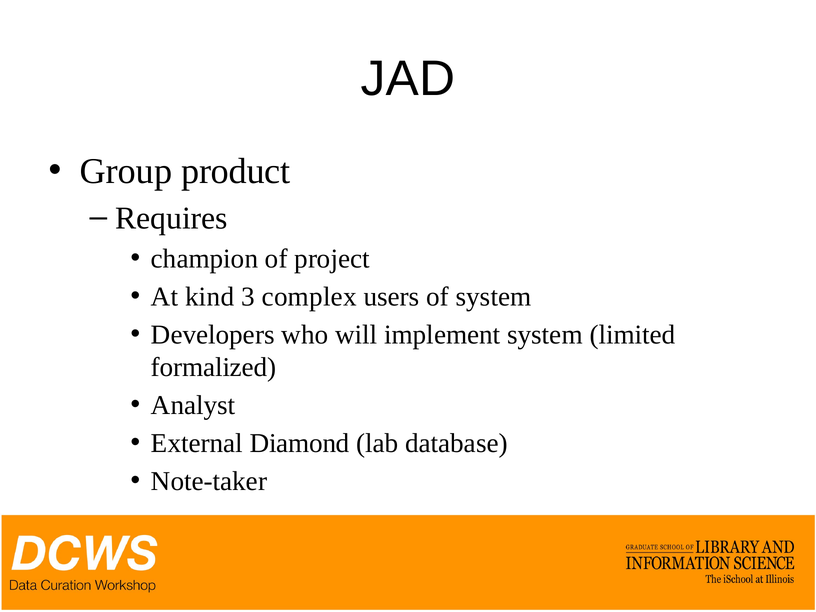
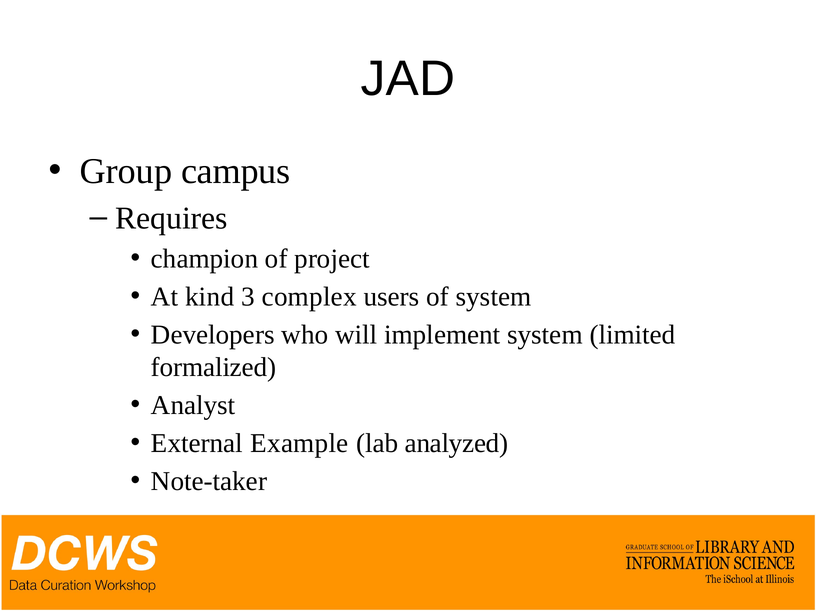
product: product -> campus
Diamond: Diamond -> Example
database: database -> analyzed
